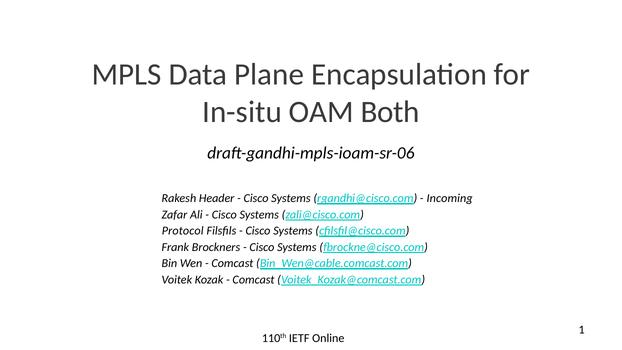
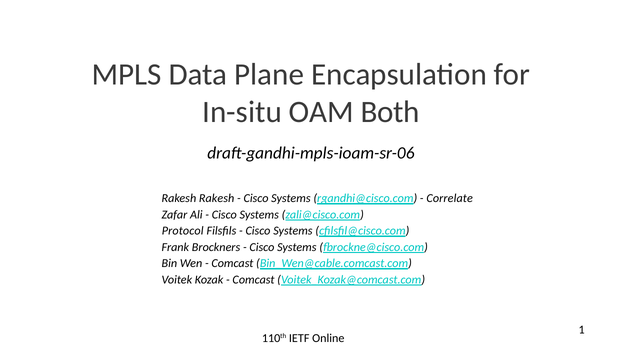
Rakesh Header: Header -> Rakesh
Incoming: Incoming -> Correlate
